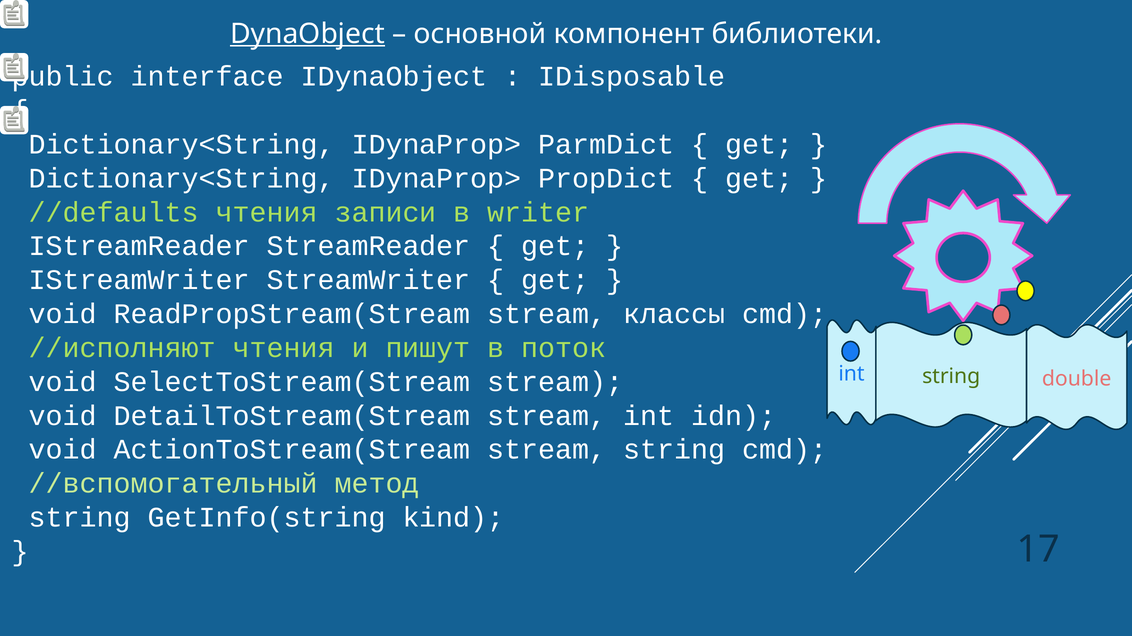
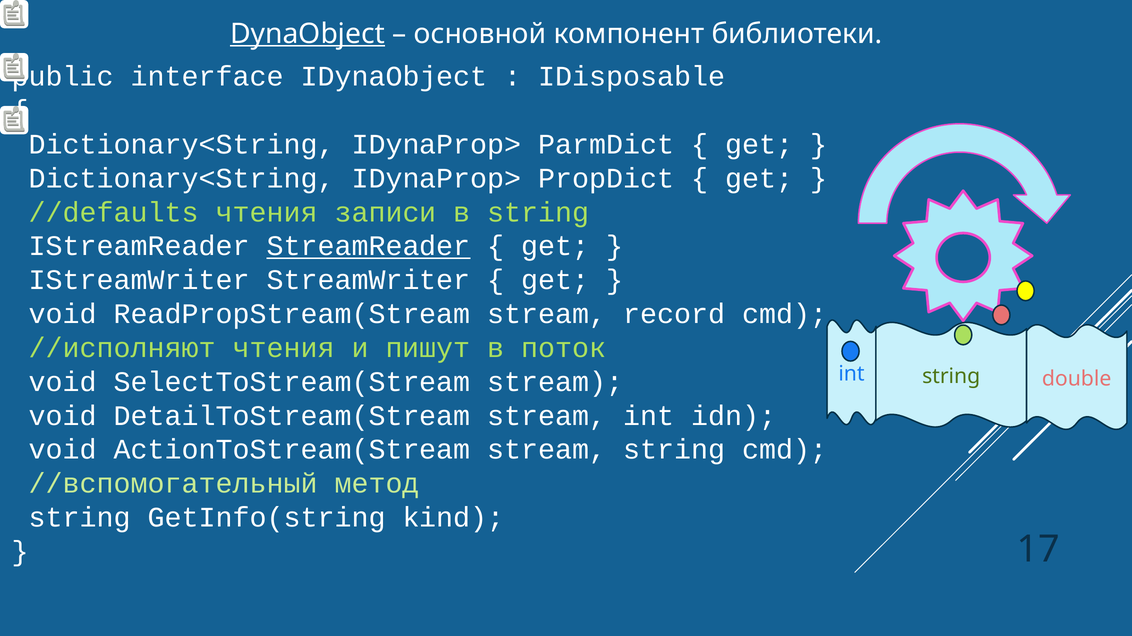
в writer: writer -> string
StreamReader underline: none -> present
классы: классы -> record
